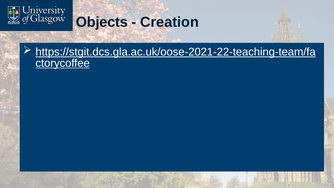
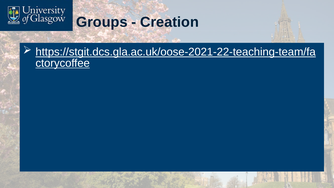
Objects: Objects -> Groups
